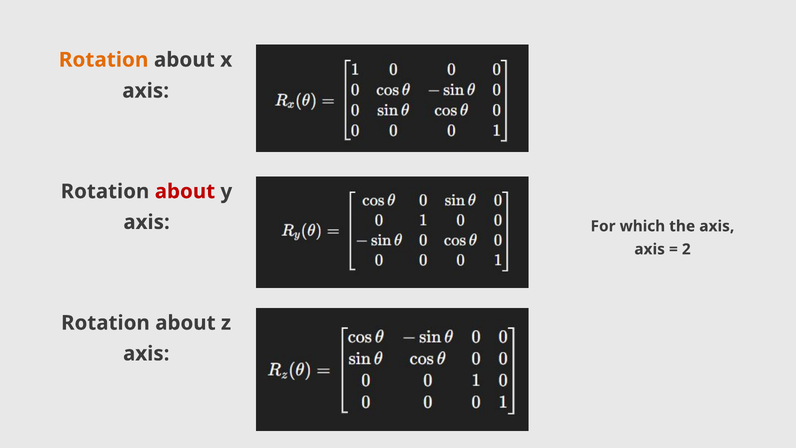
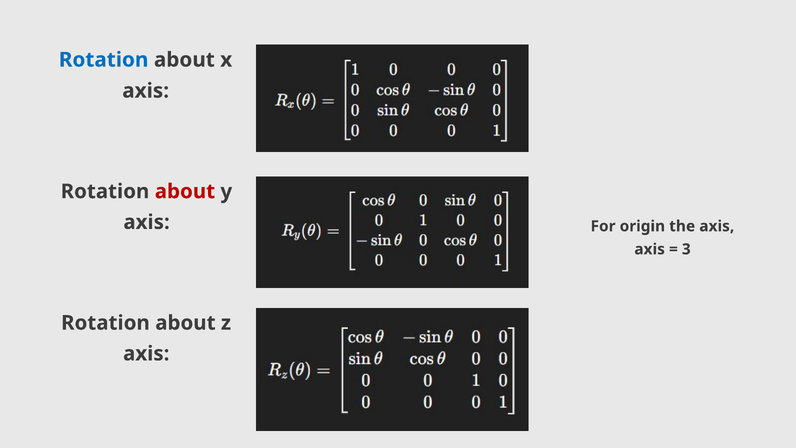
Rotation at (104, 60) colour: orange -> blue
which: which -> origin
2: 2 -> 3
